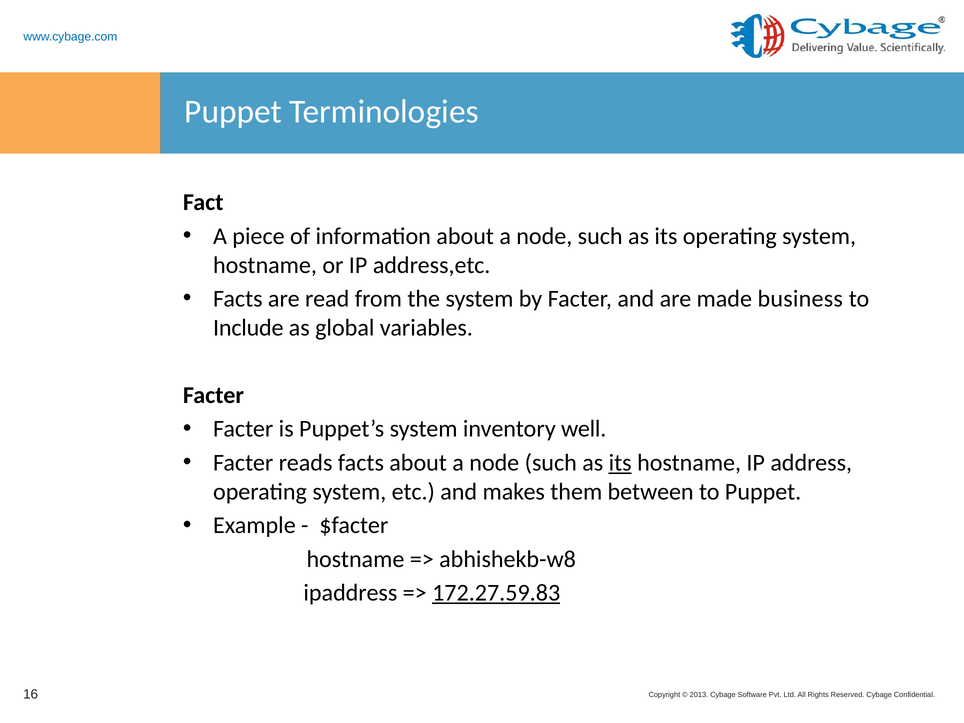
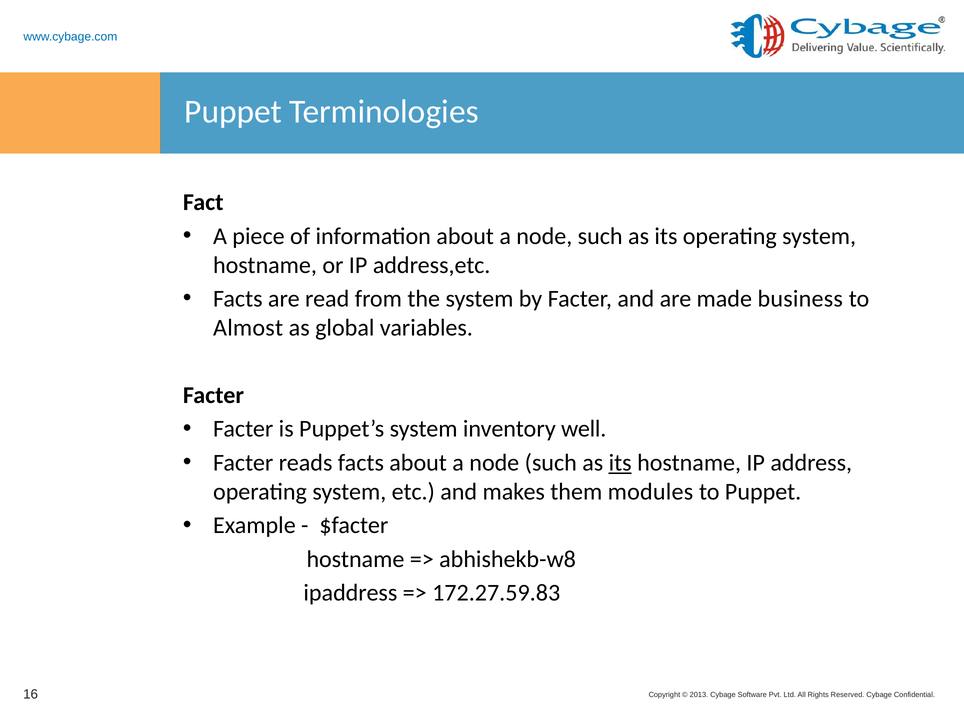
Include: Include -> Almost
between: between -> modules
172.27.59.83 underline: present -> none
